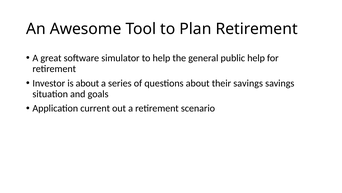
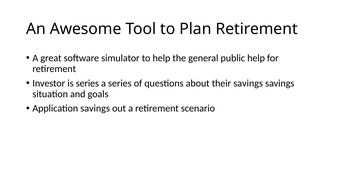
is about: about -> series
Application current: current -> savings
